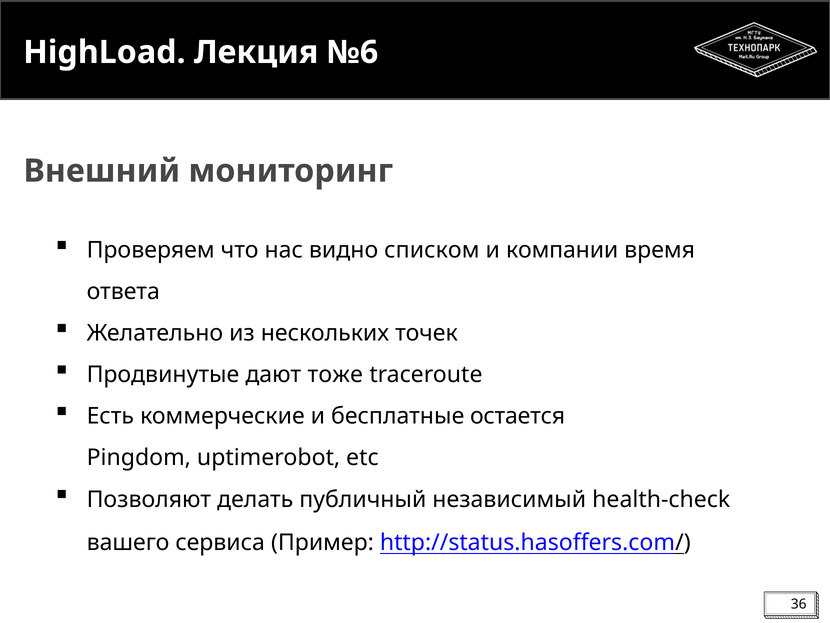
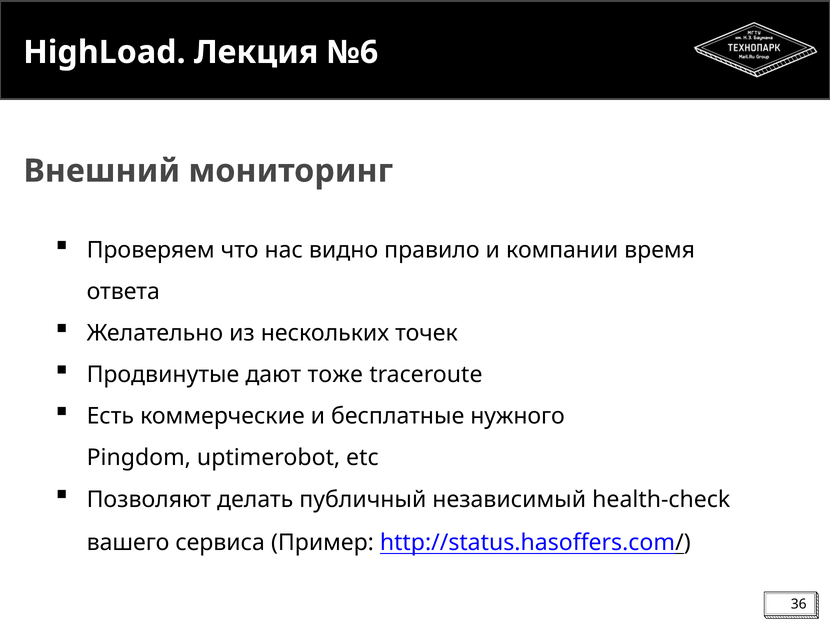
списком: списком -> правило
остается: остается -> нужного
